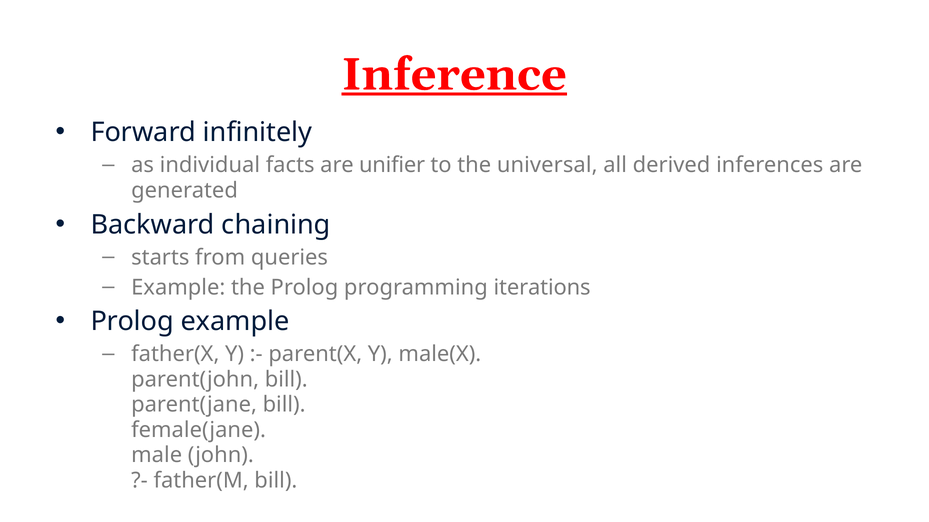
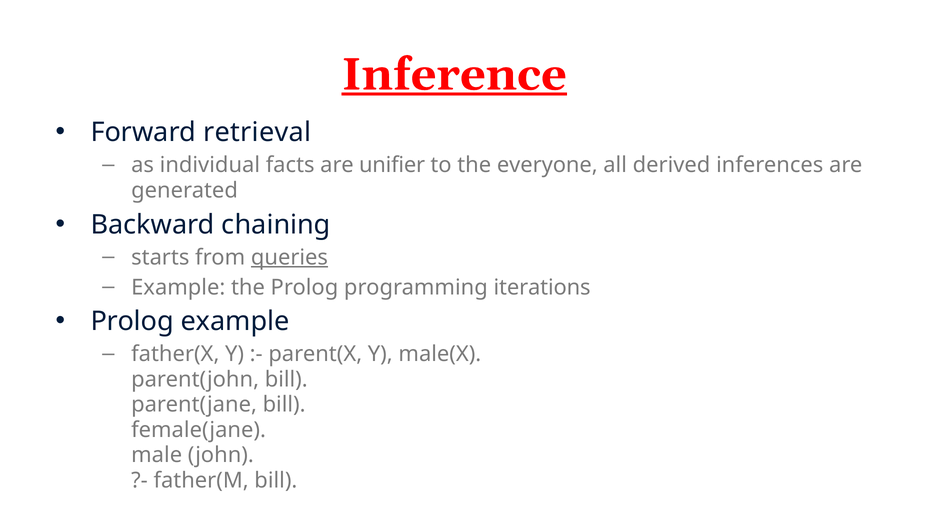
infinitely: infinitely -> retrieval
universal: universal -> everyone
queries underline: none -> present
